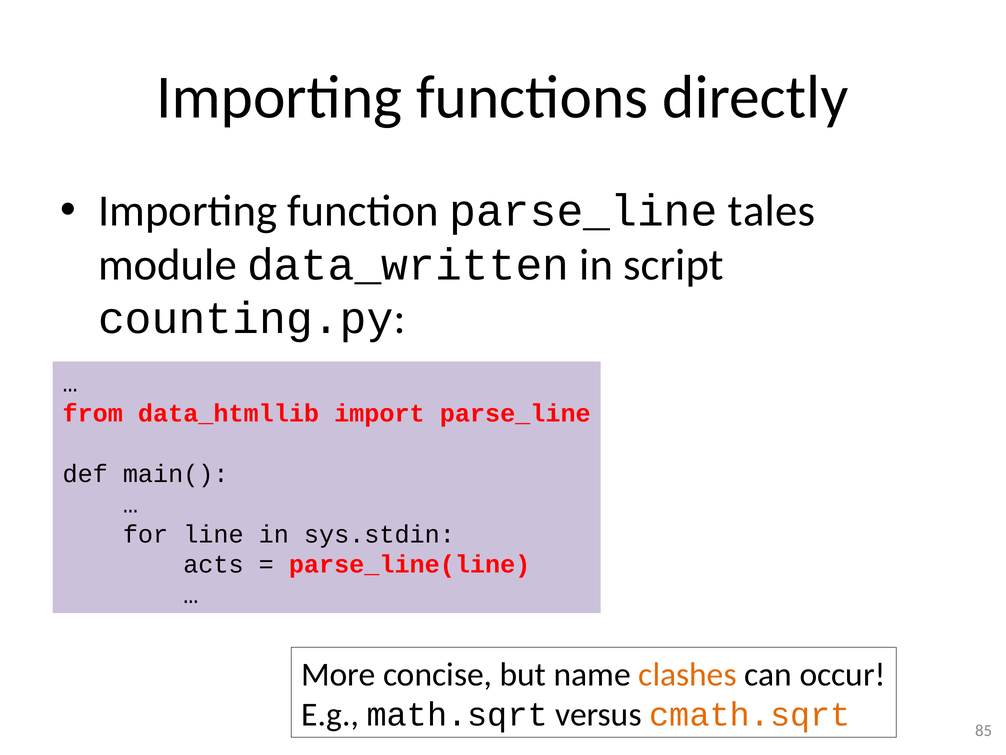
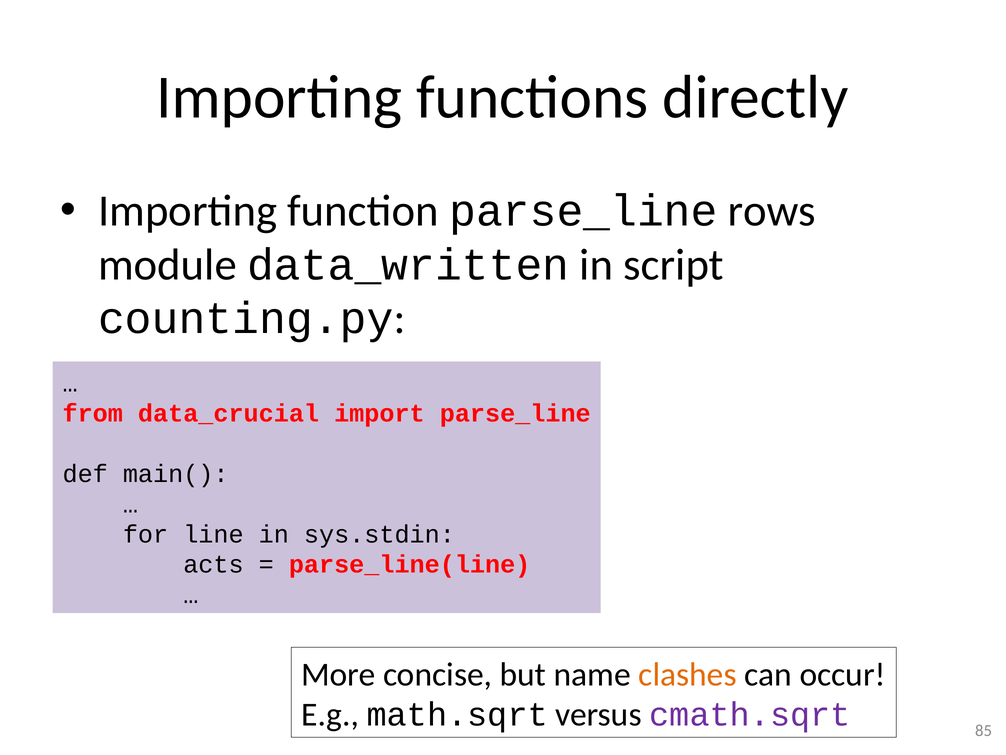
tales: tales -> rows
data_htmllib: data_htmllib -> data_crucial
cmath.sqrt colour: orange -> purple
